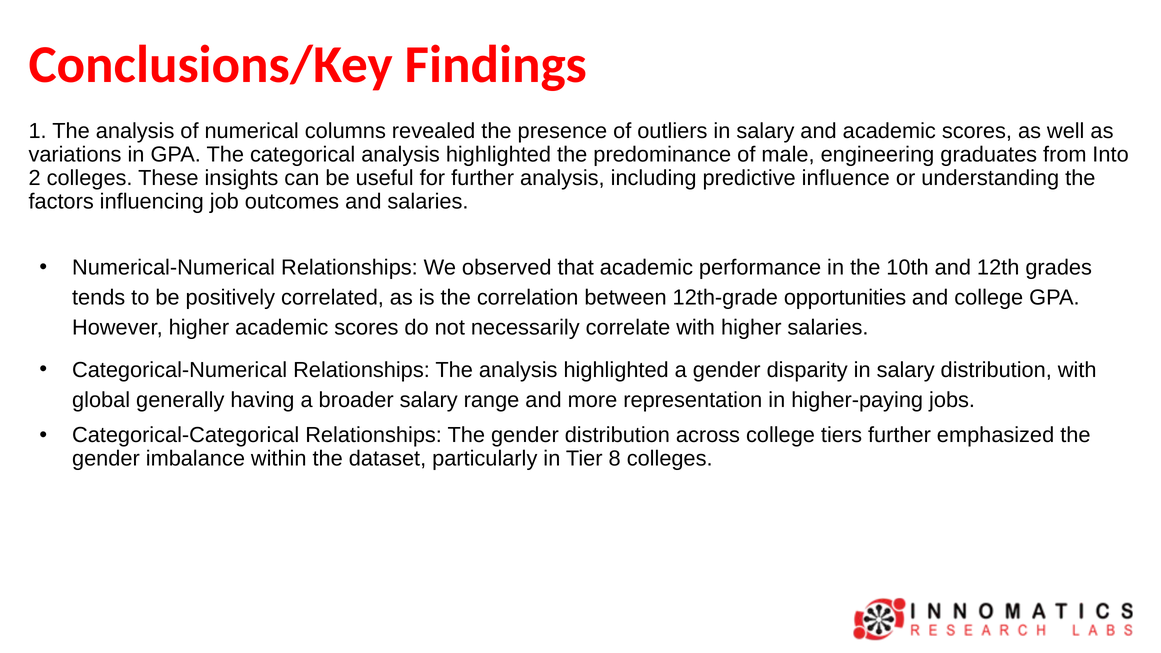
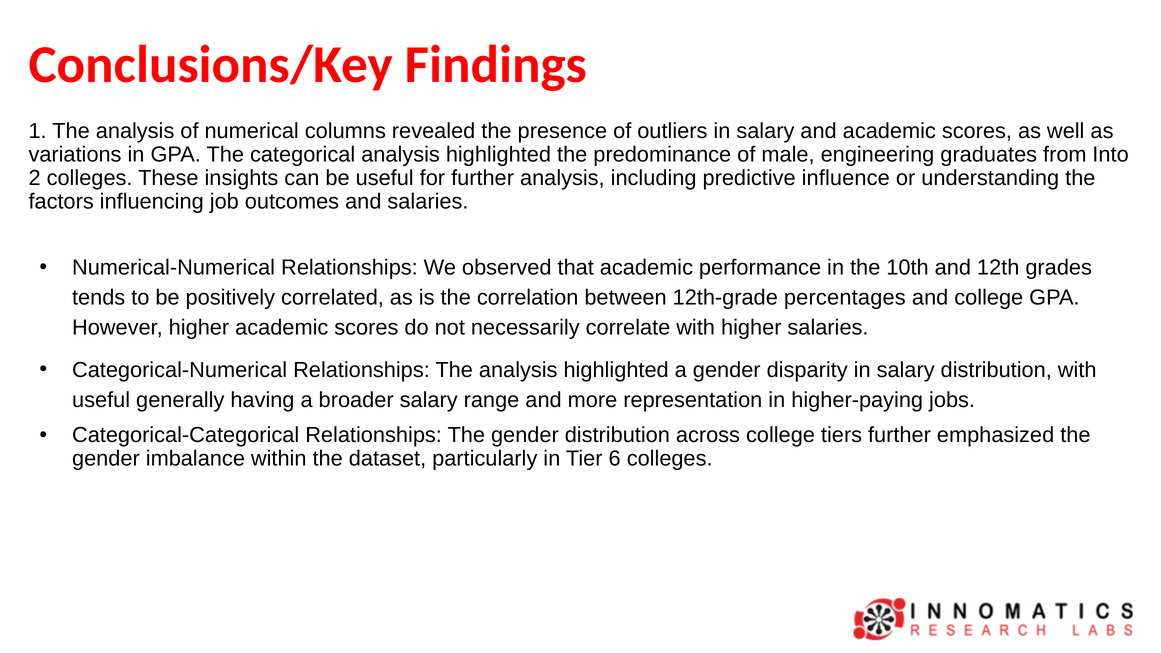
opportunities: opportunities -> percentages
global at (101, 400): global -> useful
8: 8 -> 6
